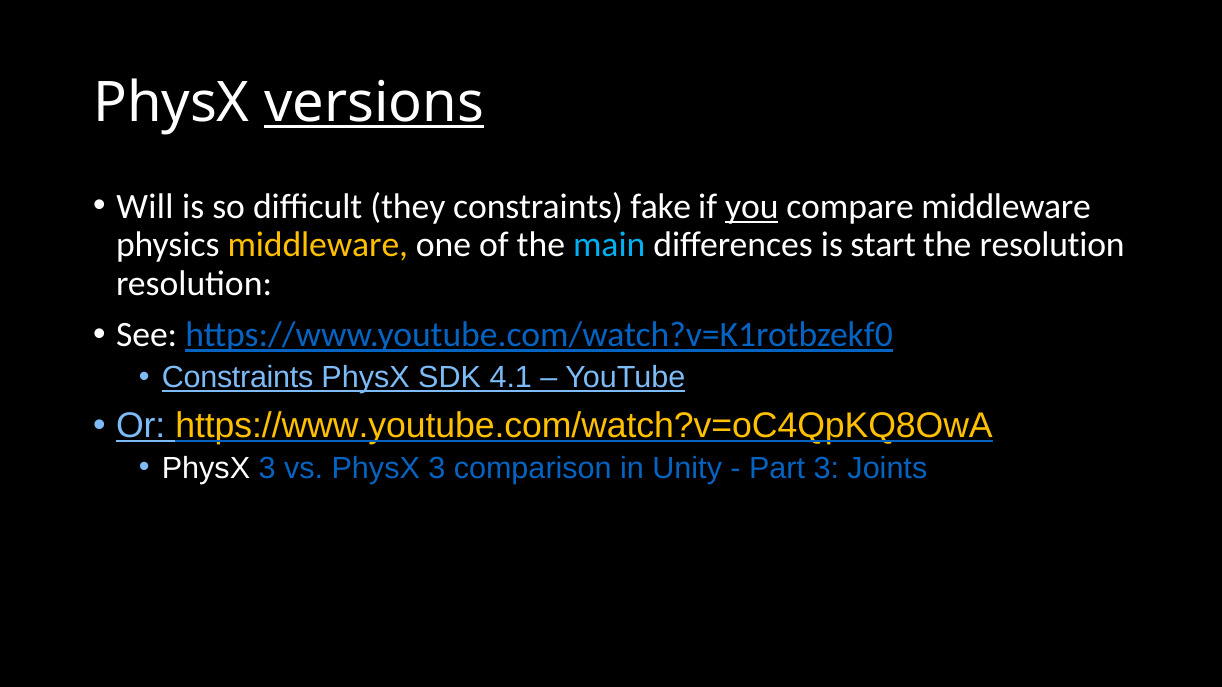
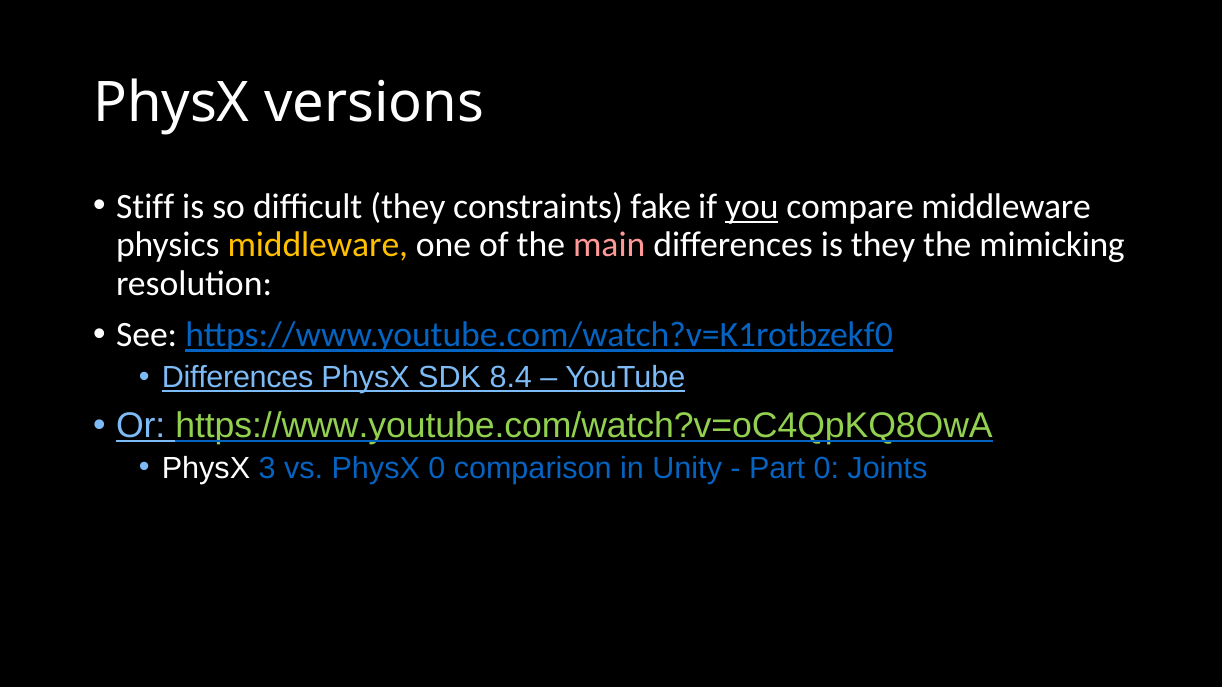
versions underline: present -> none
Will: Will -> Stiff
main colour: light blue -> pink
is start: start -> they
the resolution: resolution -> mimicking
Constraints at (238, 378): Constraints -> Differences
4.1: 4.1 -> 8.4
https://www.youtube.com/watch?v=oC4QpKQ8OwA colour: yellow -> light green
vs PhysX 3: 3 -> 0
Part 3: 3 -> 0
